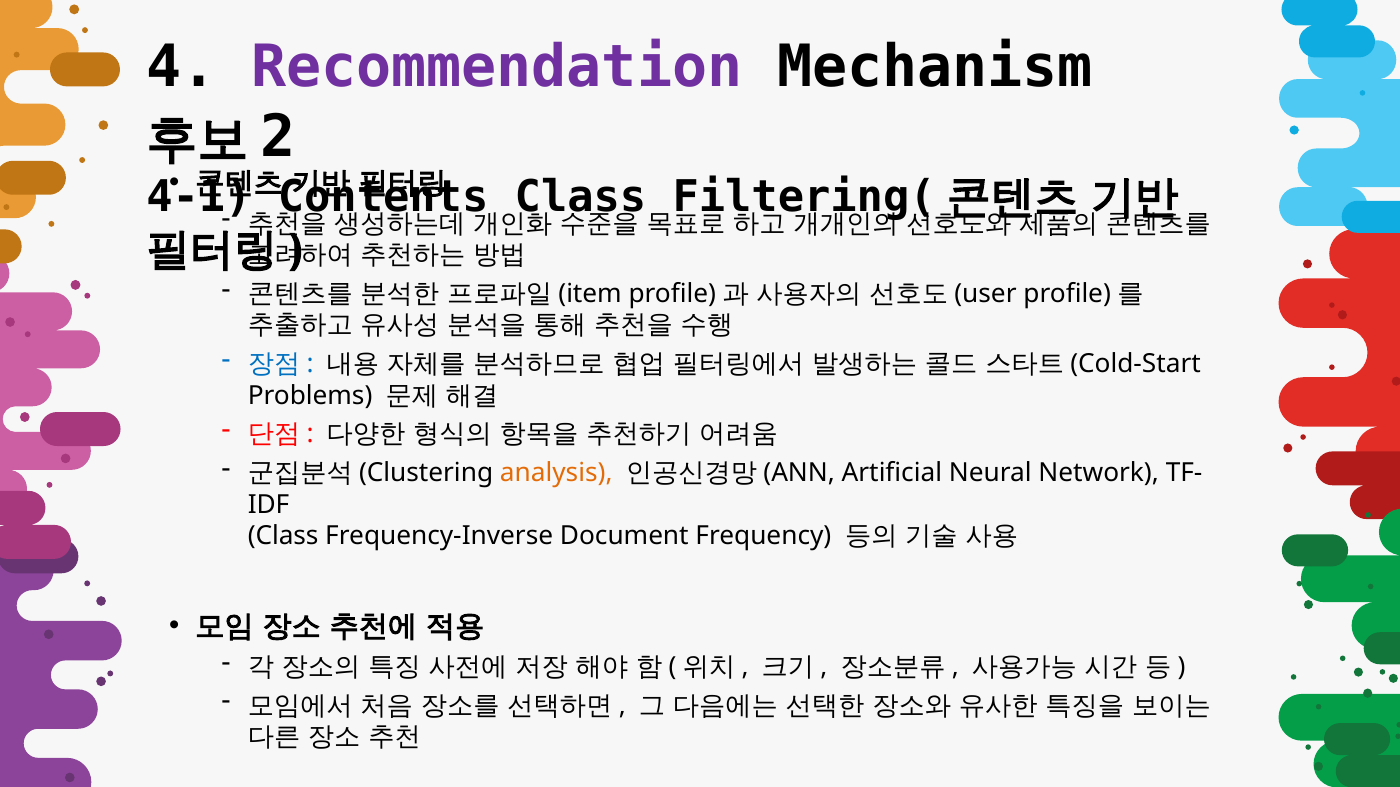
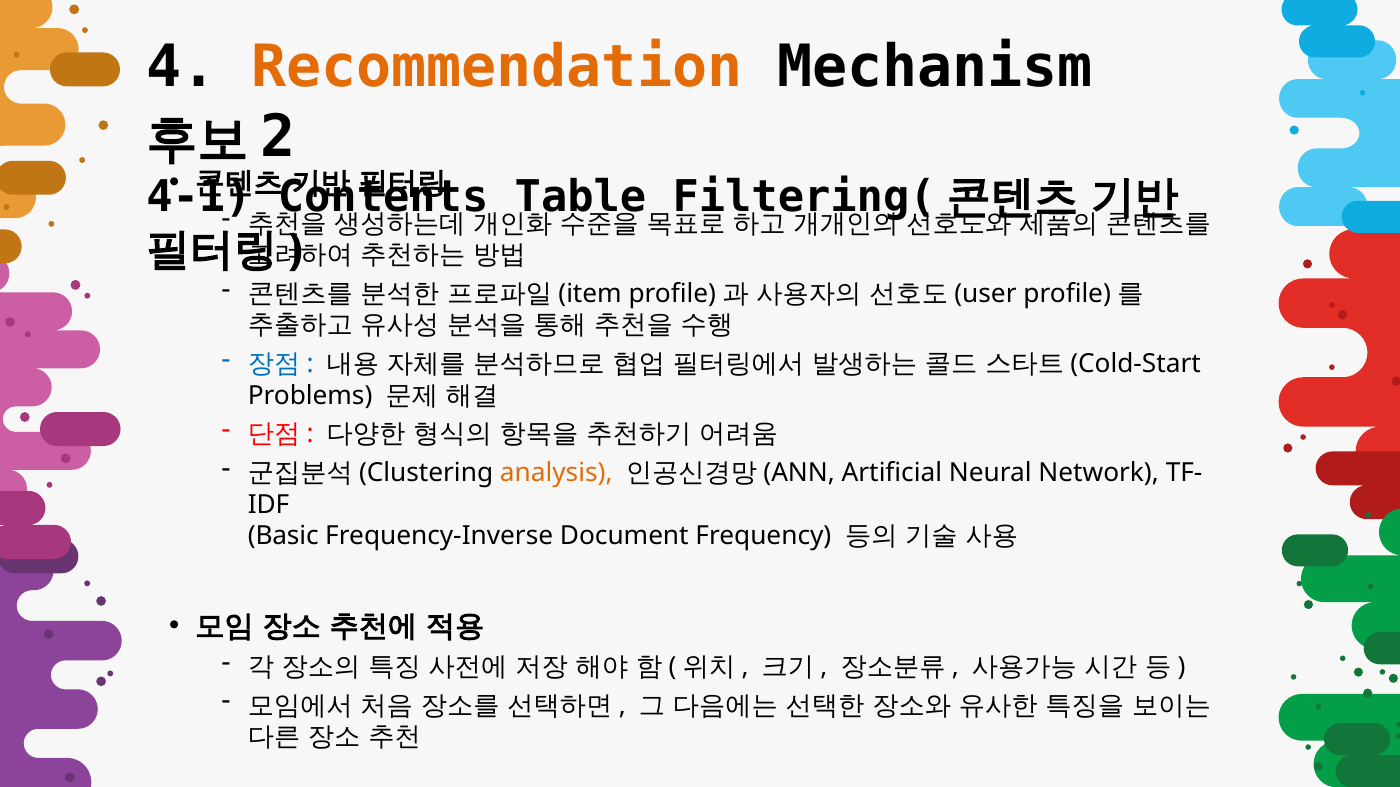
Recommendation colour: purple -> orange
Class at (581, 197): Class -> Table
Class at (283, 536): Class -> Basic
